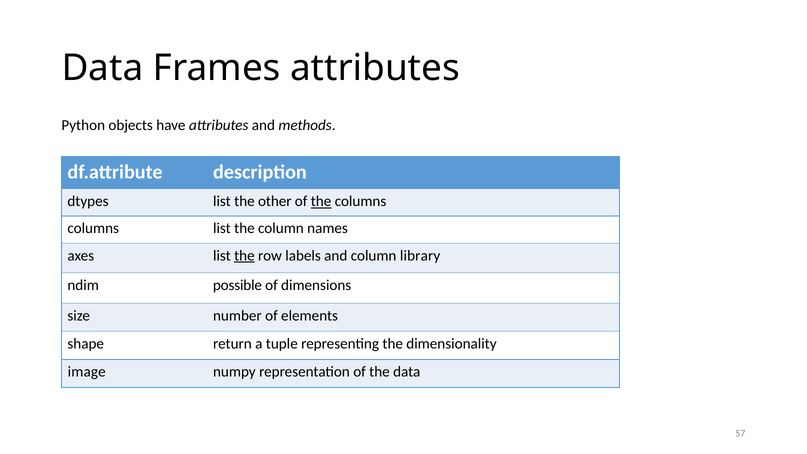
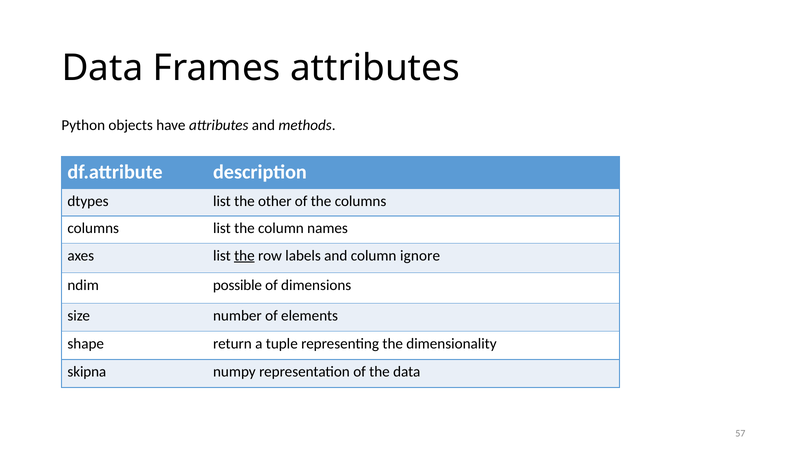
the at (321, 201) underline: present -> none
library: library -> ignore
image: image -> skipna
